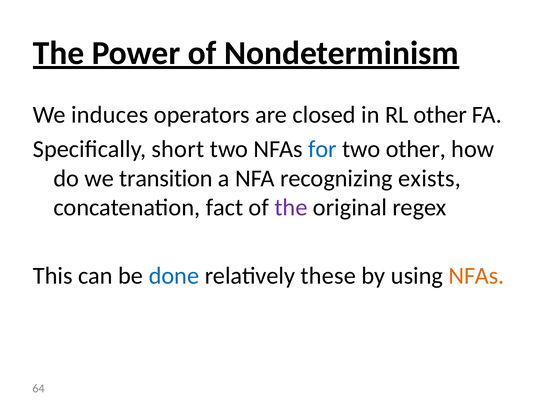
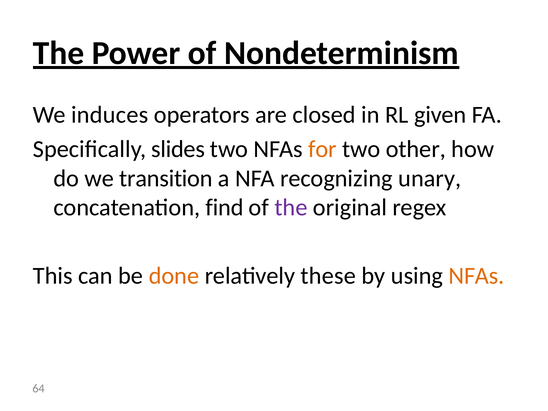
RL other: other -> given
short: short -> slides
for colour: blue -> orange
exists: exists -> unary
fact: fact -> find
done colour: blue -> orange
